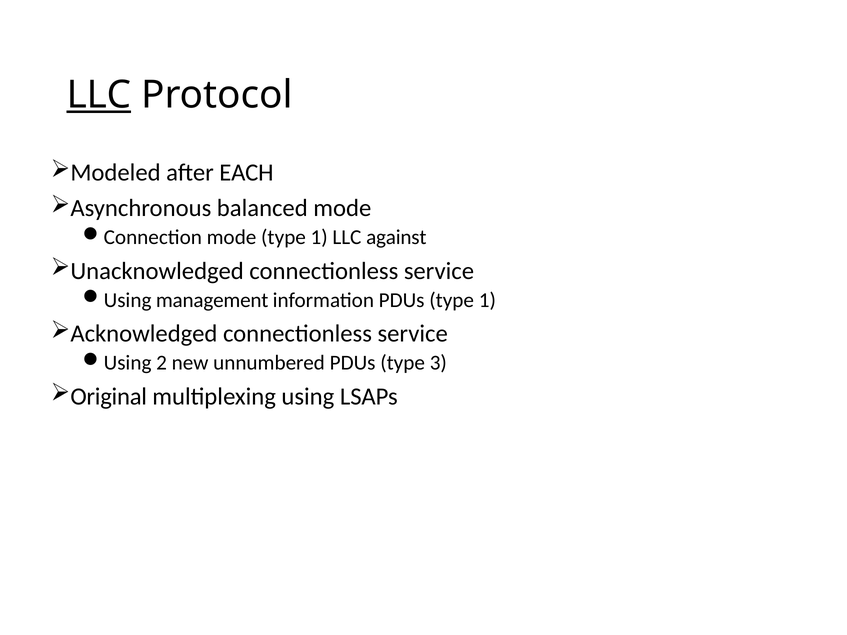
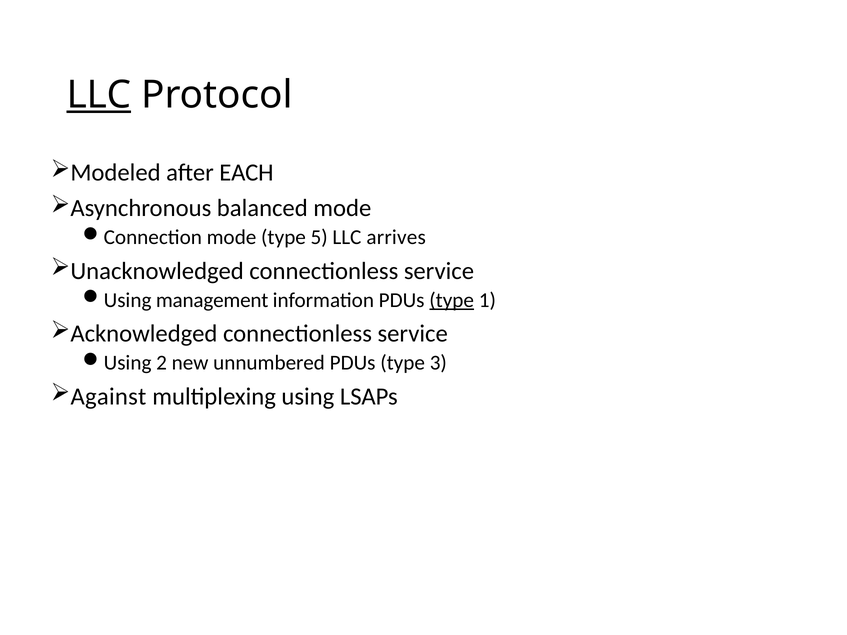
mode type 1: 1 -> 5
against: against -> arrives
type at (452, 300) underline: none -> present
Original: Original -> Against
